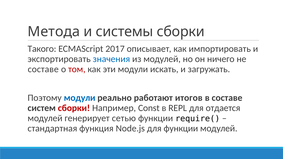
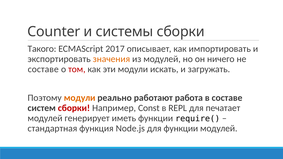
Метода: Метода -> Counter
значения colour: blue -> orange
модули at (80, 98) colour: blue -> orange
итогов: итогов -> работа
отдается: отдается -> печатает
сетью: сетью -> иметь
